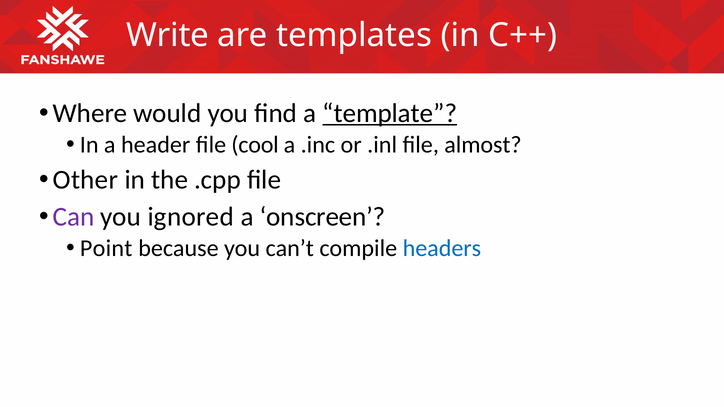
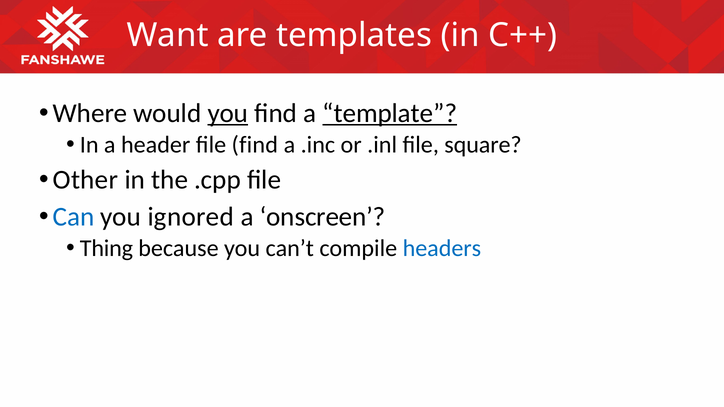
Write: Write -> Want
you at (228, 113) underline: none -> present
file cool: cool -> find
almost: almost -> square
Can colour: purple -> blue
Point: Point -> Thing
